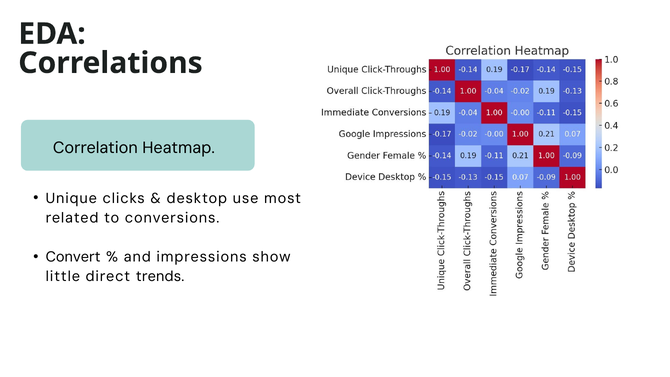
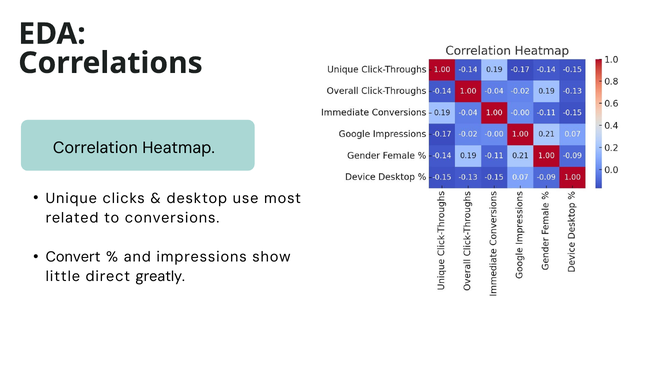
trends: trends -> greatly
